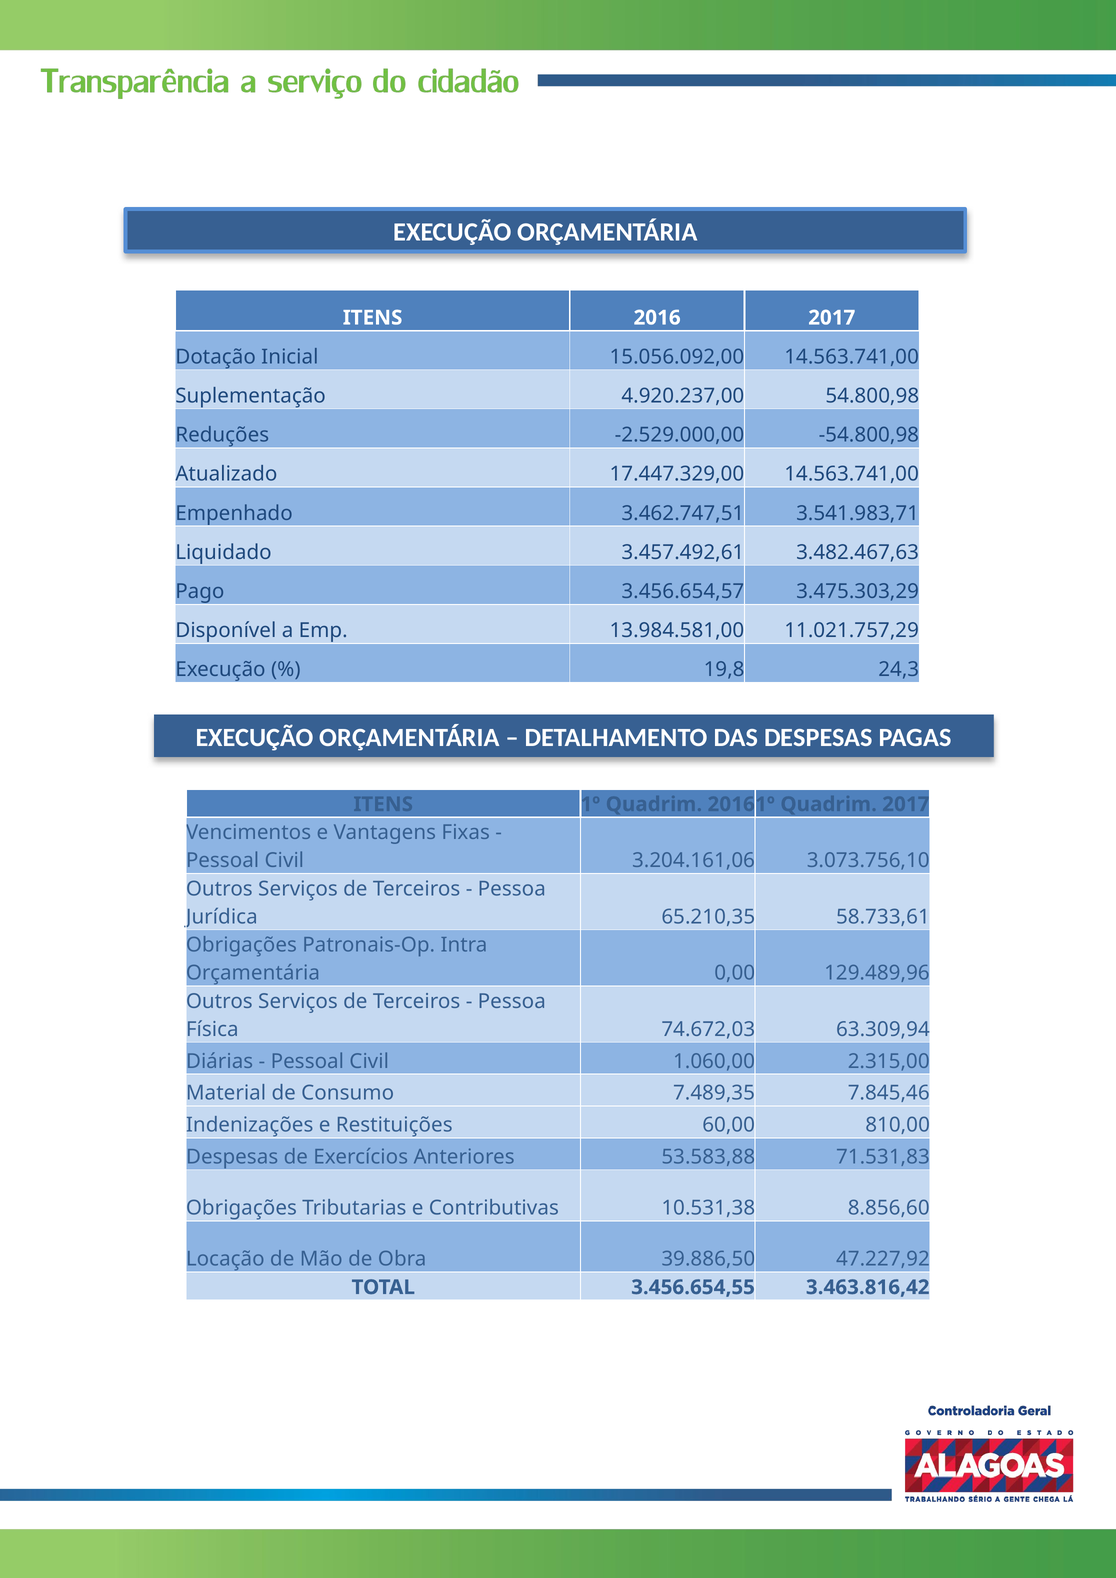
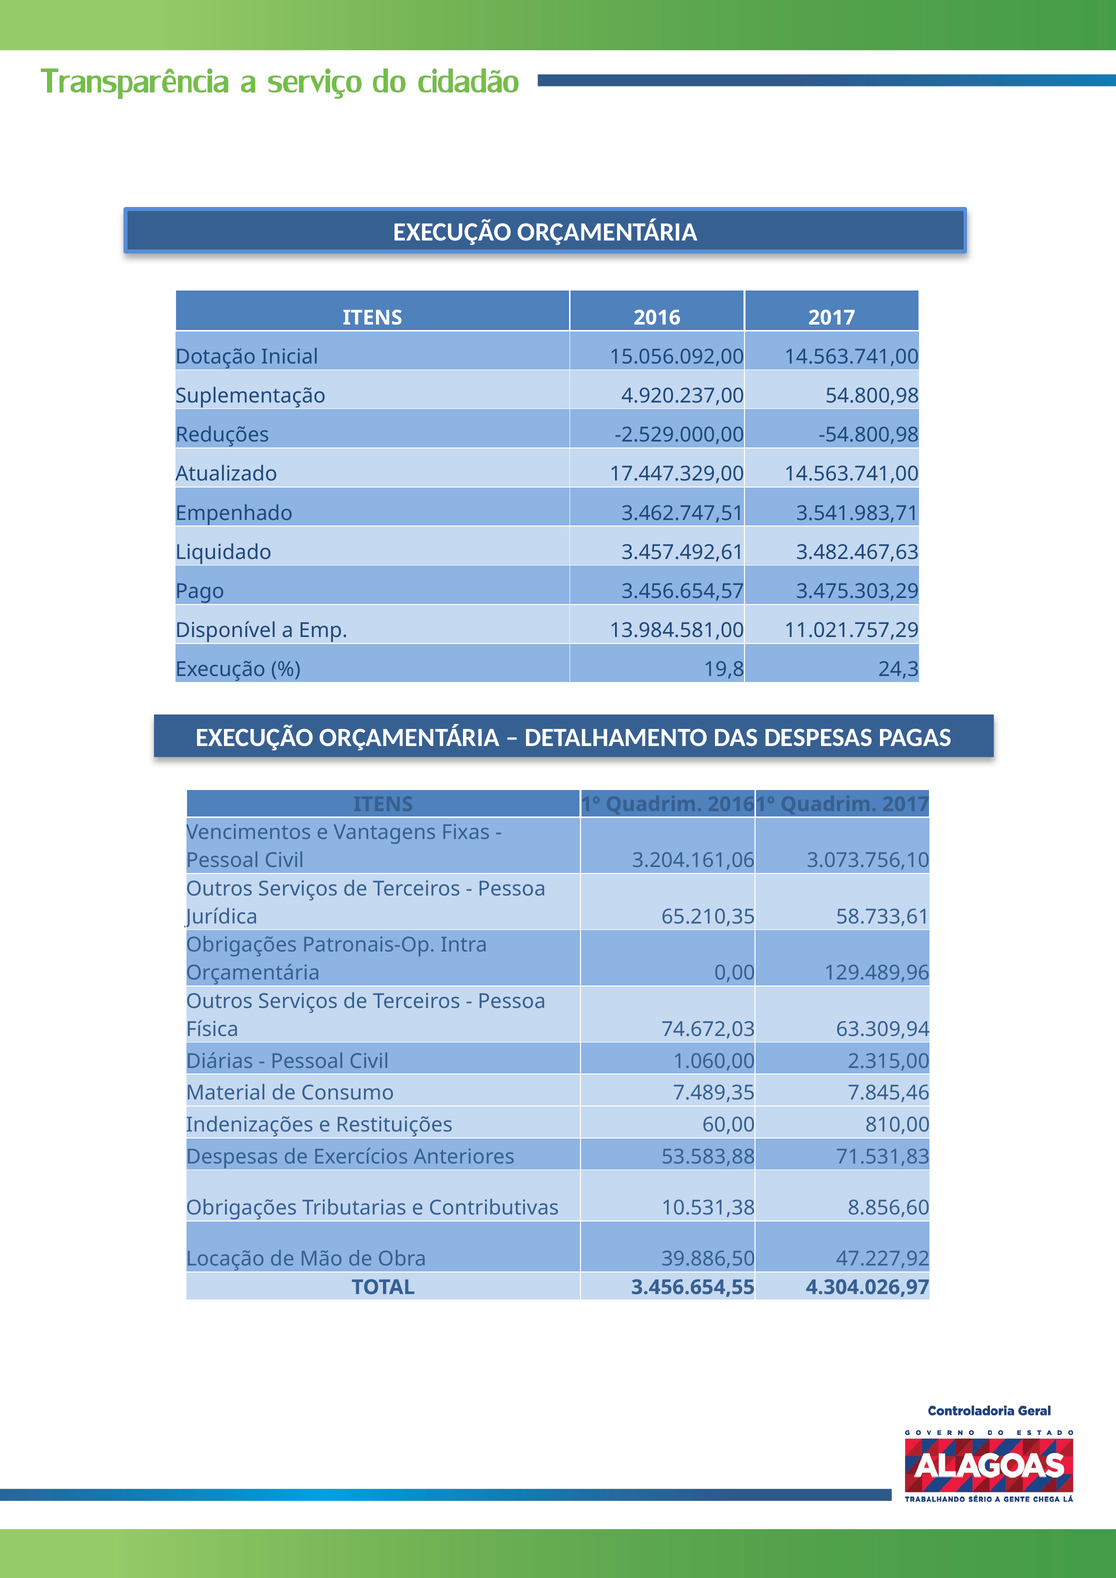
3.463.816,42: 3.463.816,42 -> 4.304.026,97
